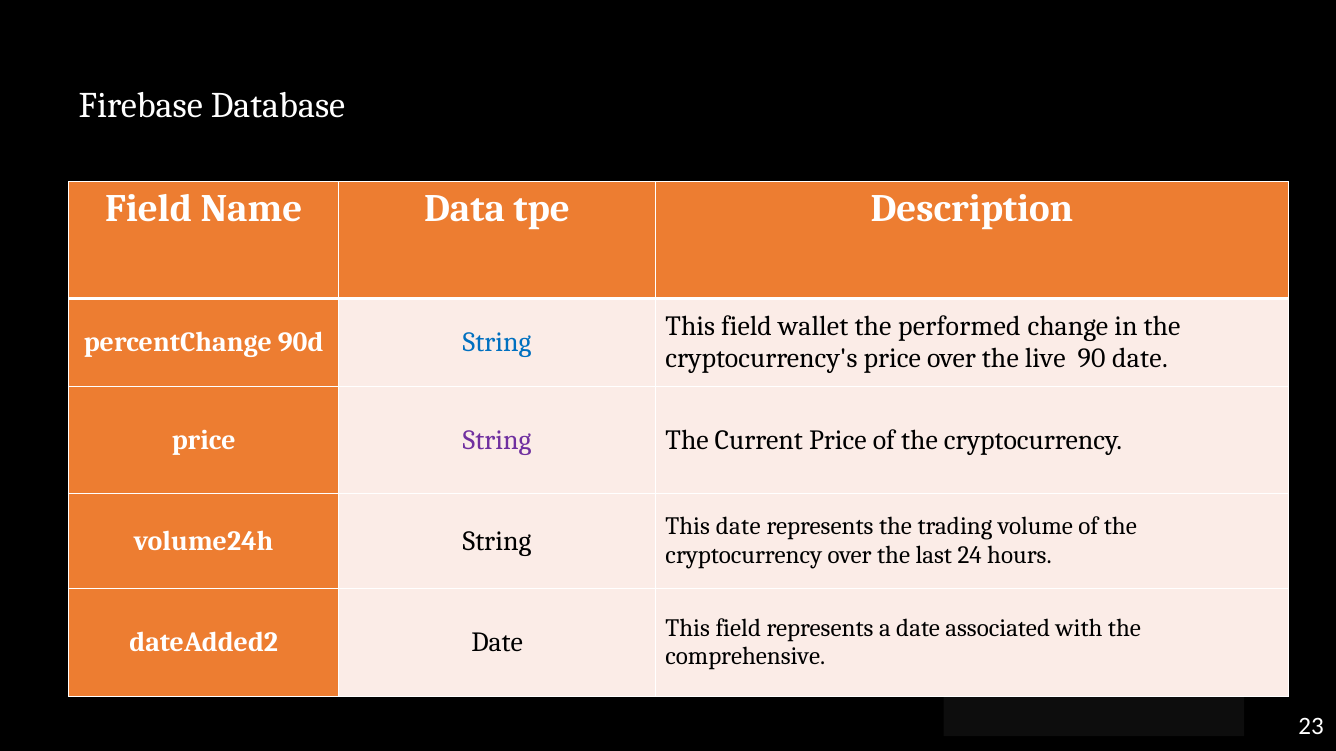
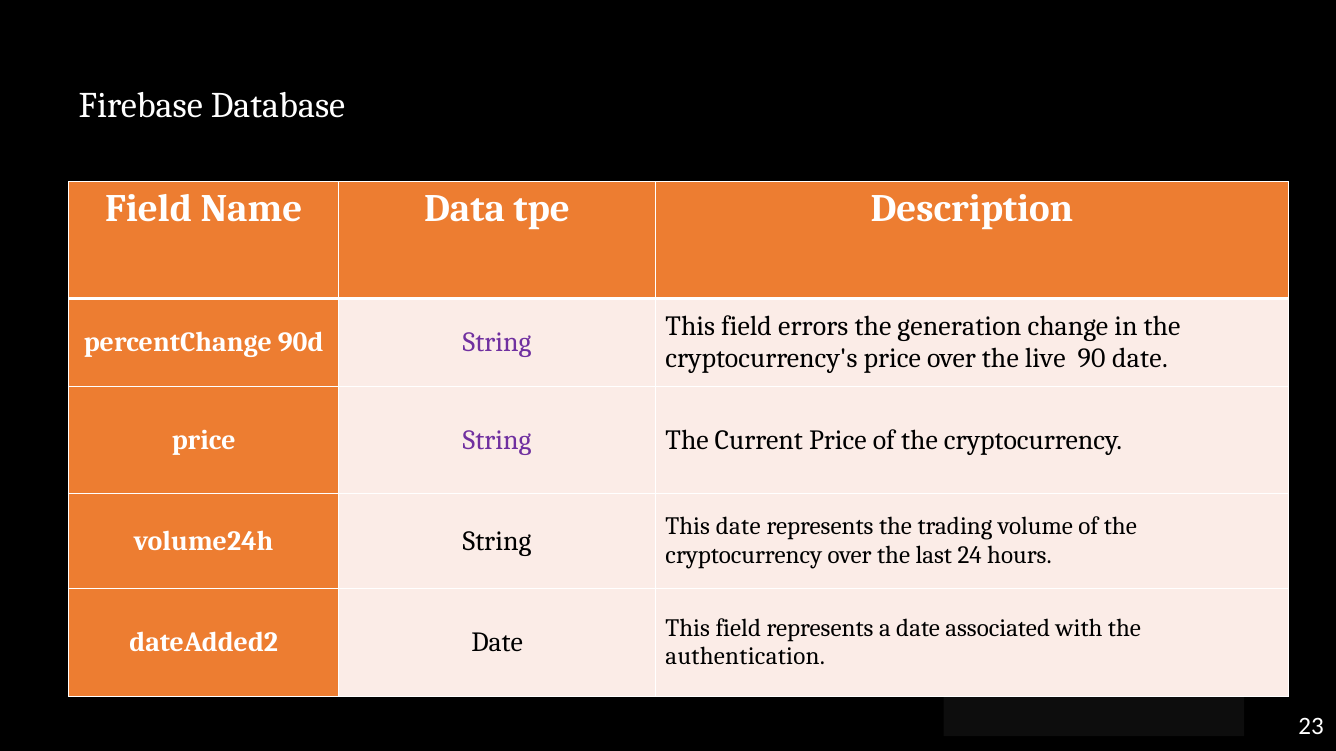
wallet: wallet -> errors
performed: performed -> generation
String at (497, 343) colour: blue -> purple
comprehensive: comprehensive -> authentication
